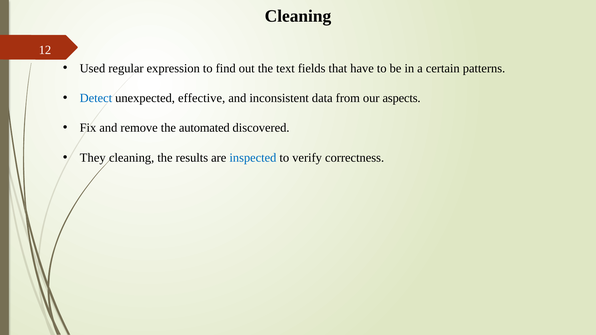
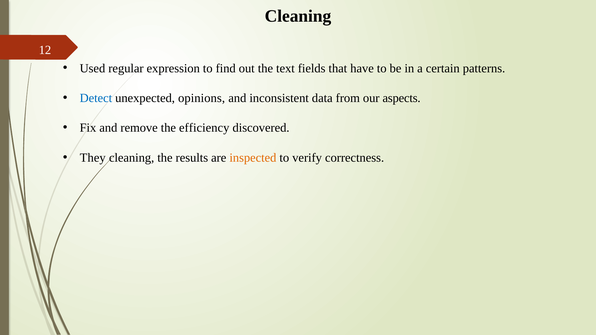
effective: effective -> opinions
automated: automated -> efficiency
inspected colour: blue -> orange
